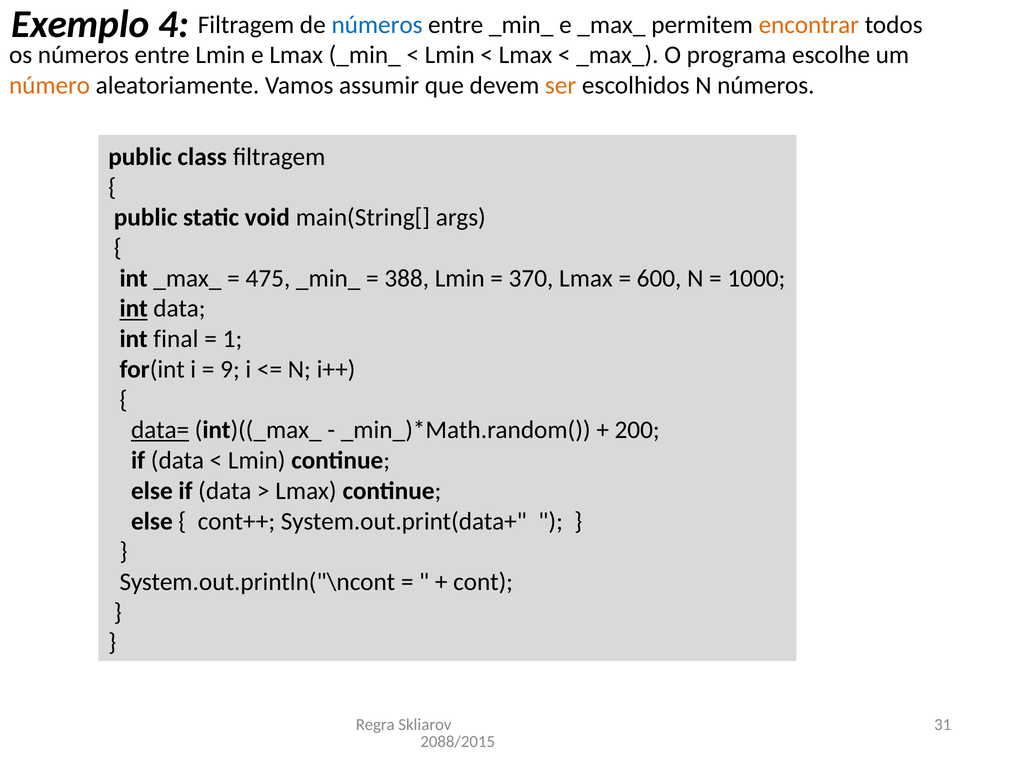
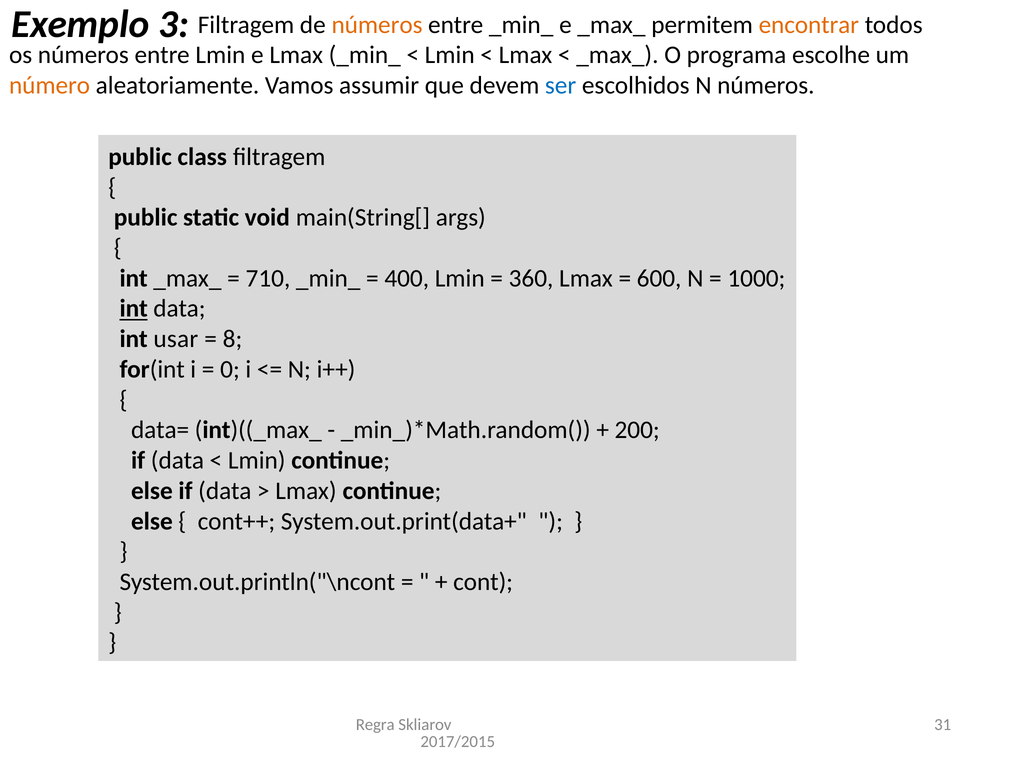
4: 4 -> 3
números at (377, 25) colour: blue -> orange
ser colour: orange -> blue
475: 475 -> 710
388: 388 -> 400
370: 370 -> 360
final: final -> usar
1: 1 -> 8
9: 9 -> 0
data= underline: present -> none
2088/2015: 2088/2015 -> 2017/2015
